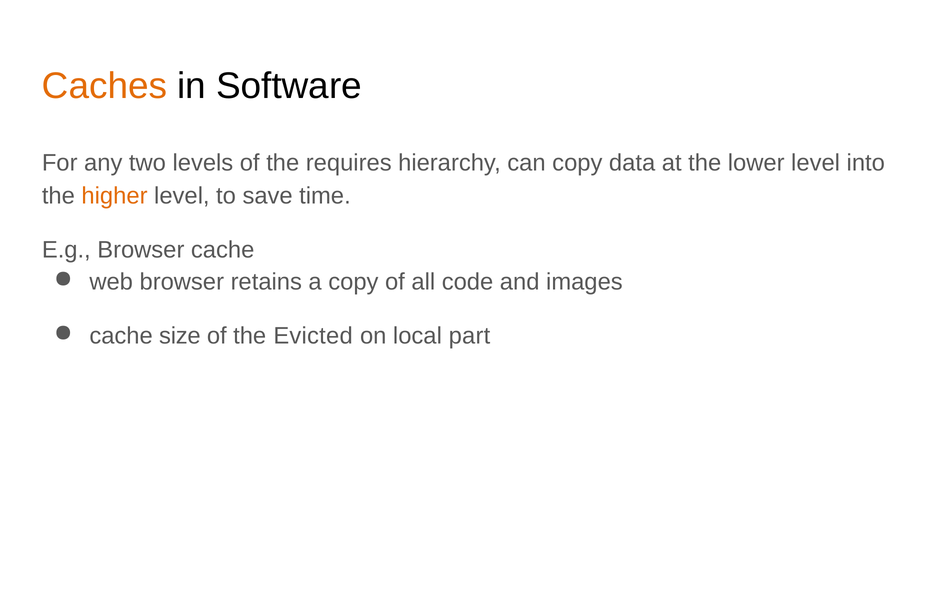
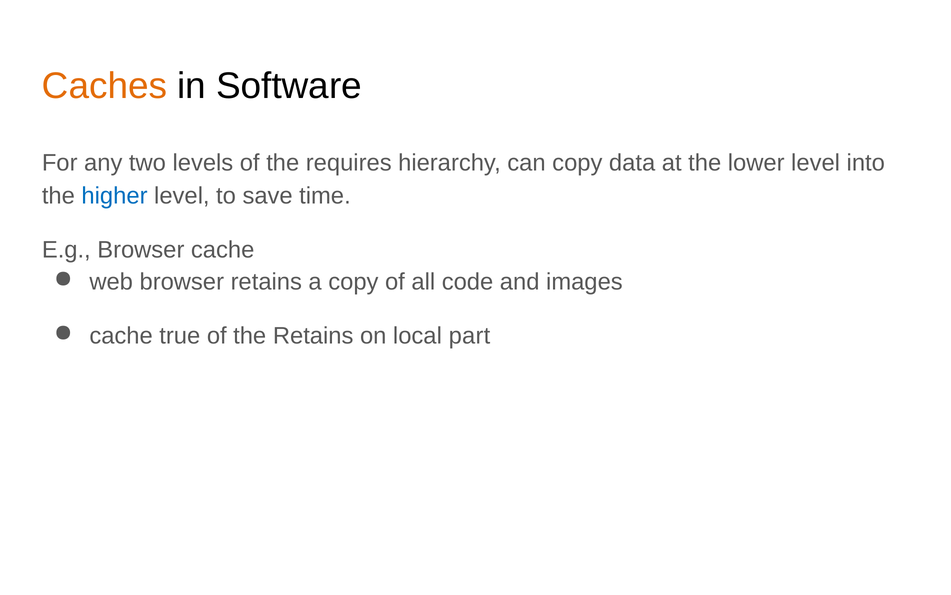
higher colour: orange -> blue
size: size -> true
the Evicted: Evicted -> Retains
